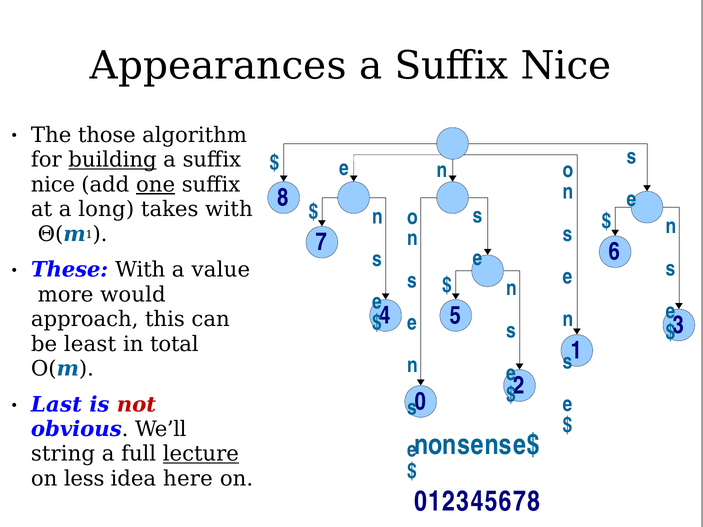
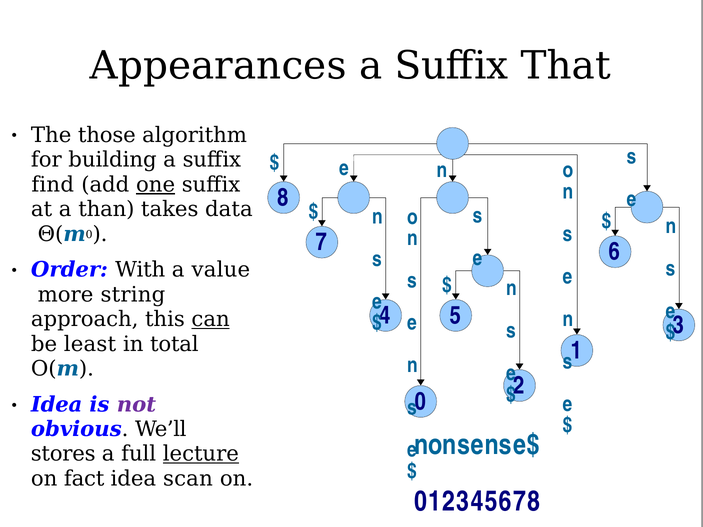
Nice at (566, 66): Nice -> That
building underline: present -> none
nice at (53, 185): nice -> find
long: long -> than
takes with: with -> data
1 at (89, 235): 1 -> 0
These: These -> Order
would: would -> string
can underline: none -> present
Last at (56, 405): Last -> Idea
not colour: red -> purple
string: string -> stores
less: less -> fact
here: here -> scan
